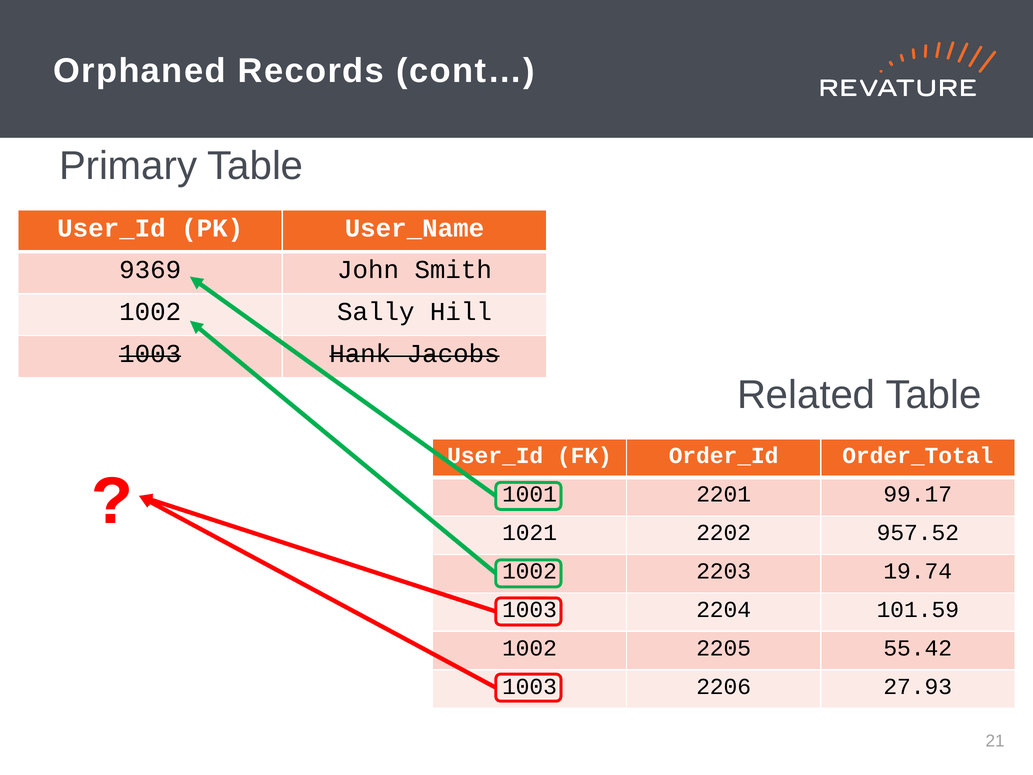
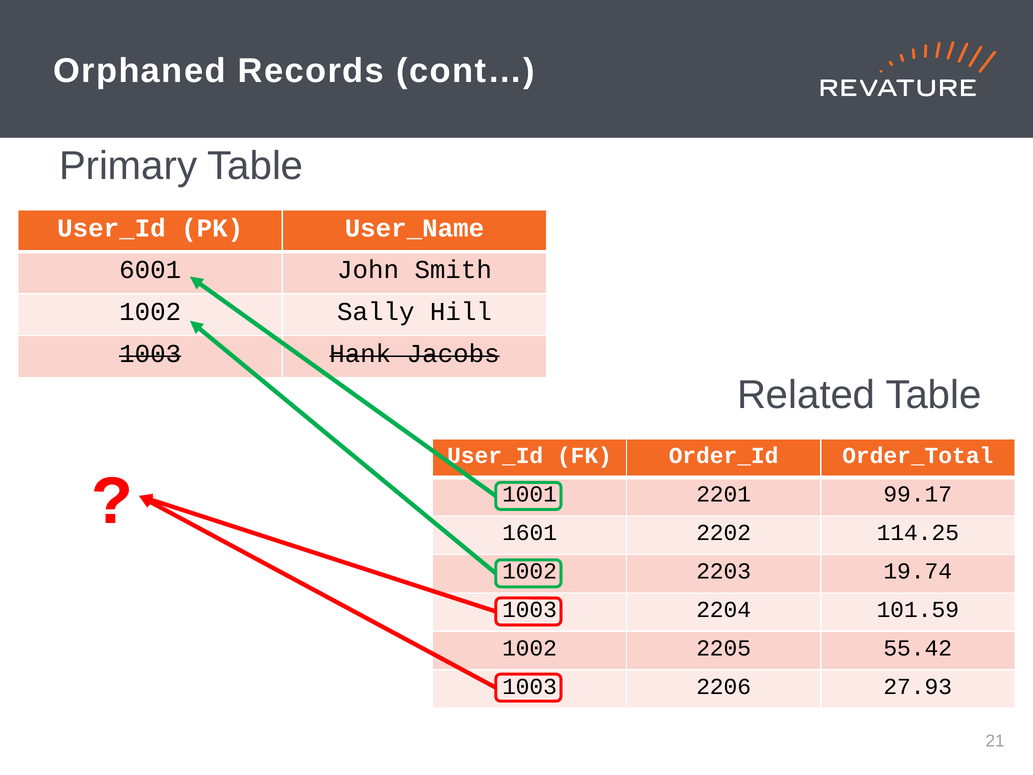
9369: 9369 -> 6001
1021: 1021 -> 1601
957.52: 957.52 -> 114.25
